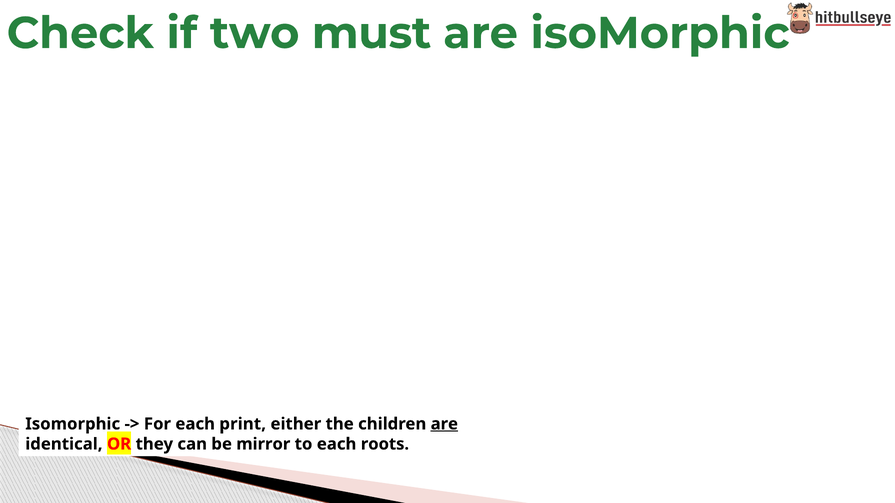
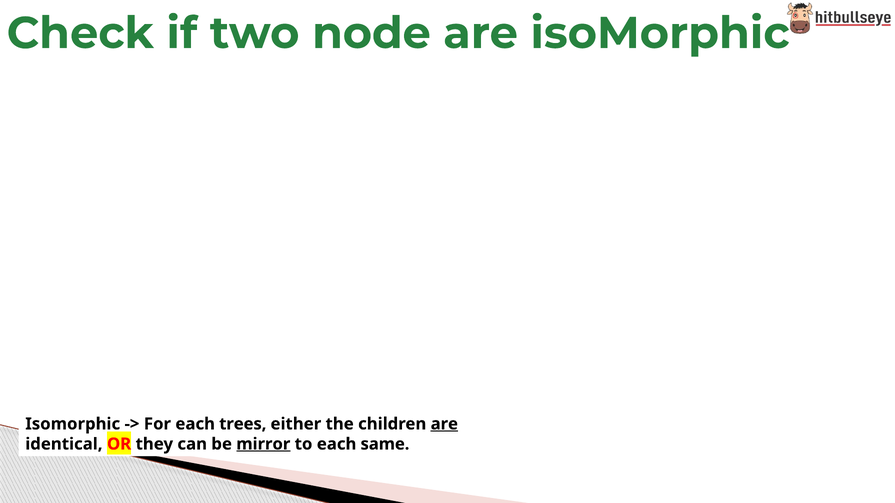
must: must -> node
print: print -> trees
mirror underline: none -> present
roots: roots -> same
